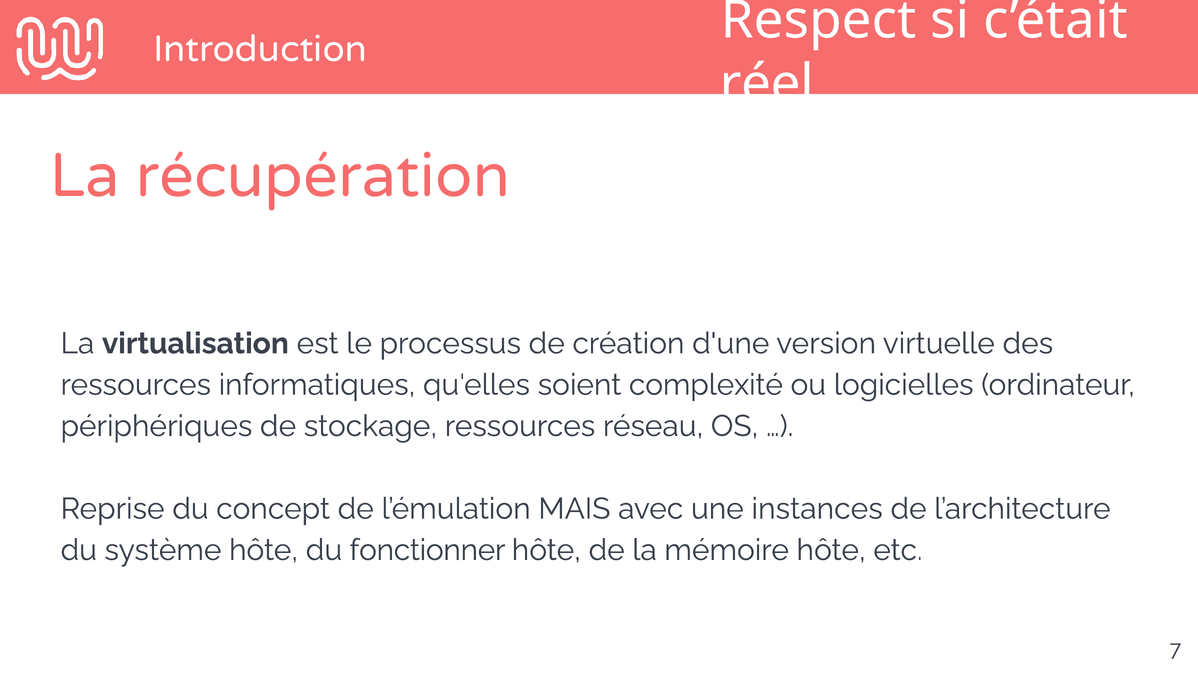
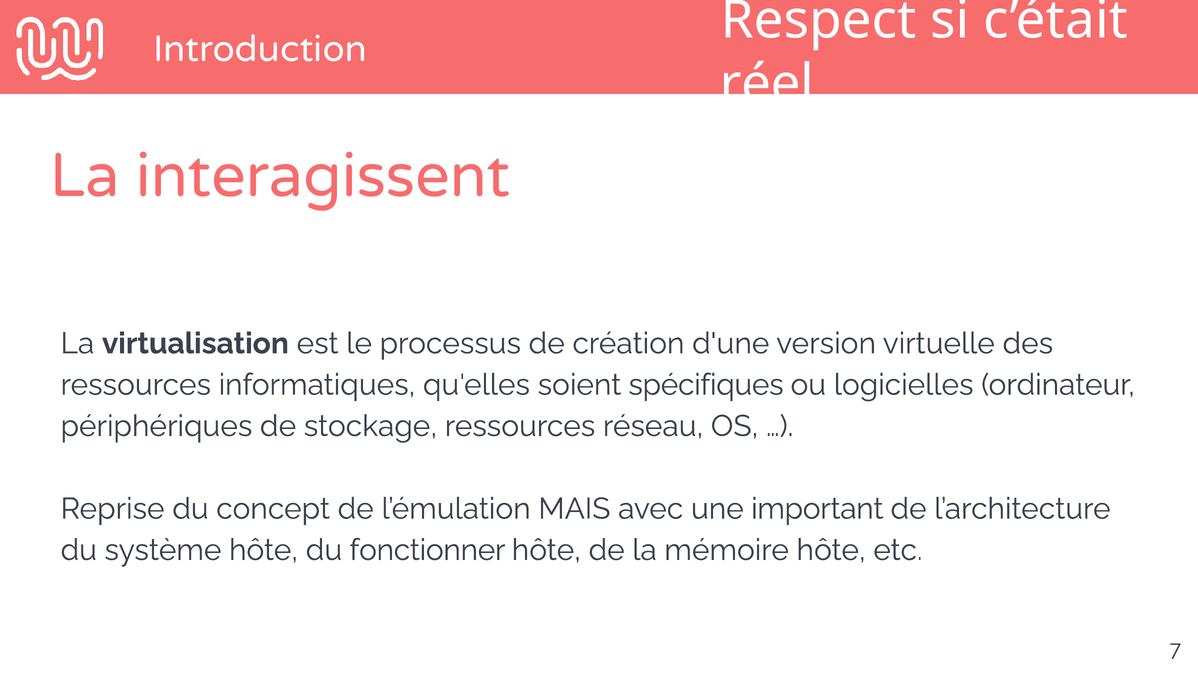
récupération: récupération -> interagissent
complexité: complexité -> spécifiques
instances: instances -> important
